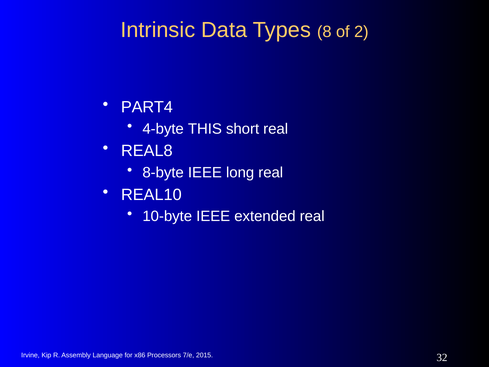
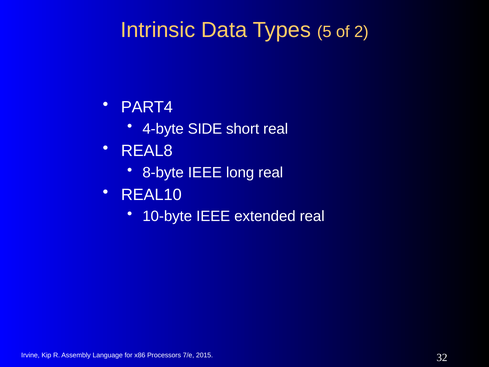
8: 8 -> 5
THIS: THIS -> SIDE
